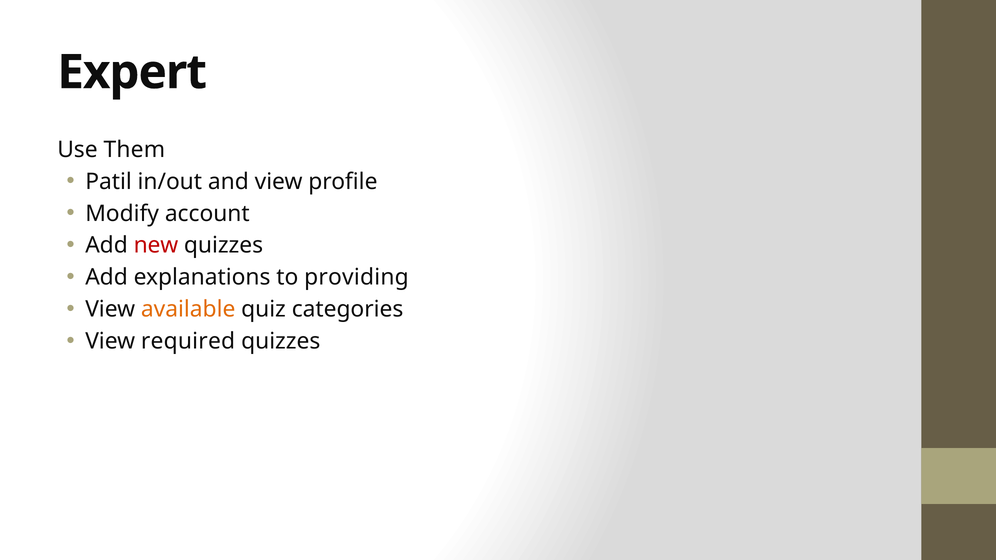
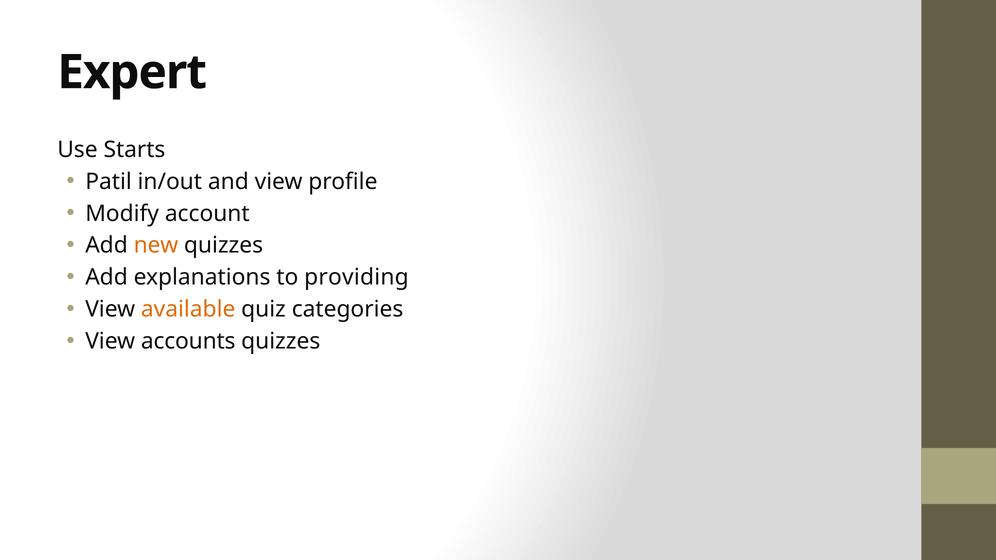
Them: Them -> Starts
new colour: red -> orange
required: required -> accounts
